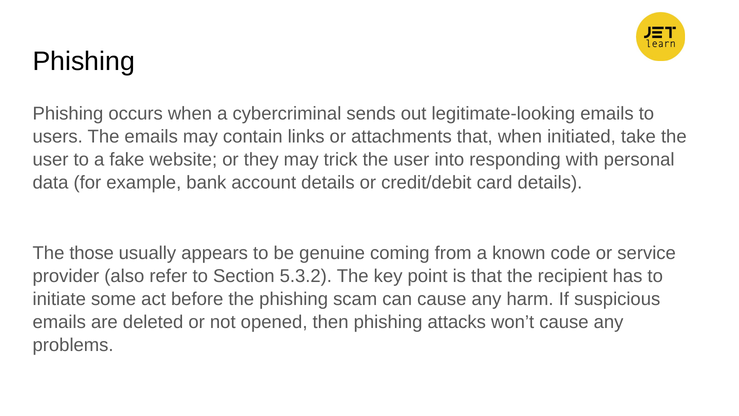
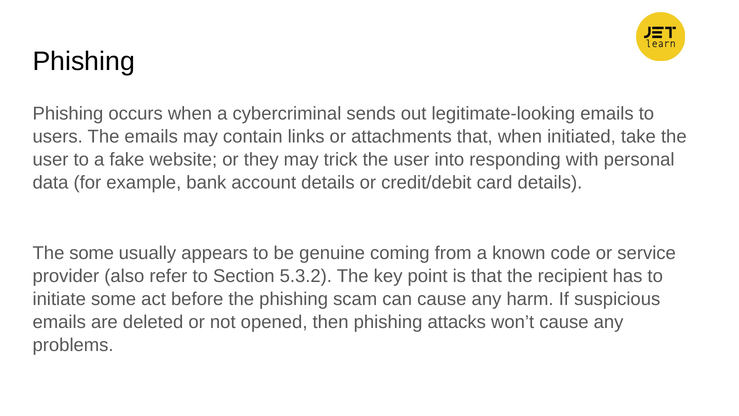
The those: those -> some
